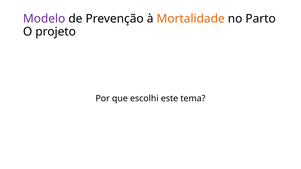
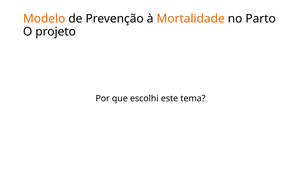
Modelo colour: purple -> orange
